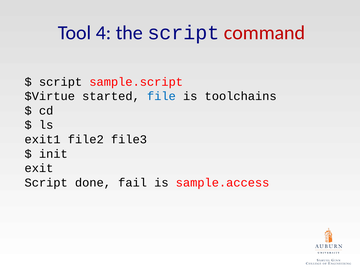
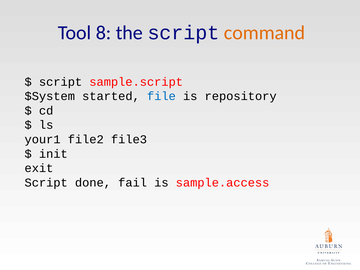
4: 4 -> 8
command colour: red -> orange
$Virtue: $Virtue -> $System
toolchains: toolchains -> repository
exit1: exit1 -> your1
